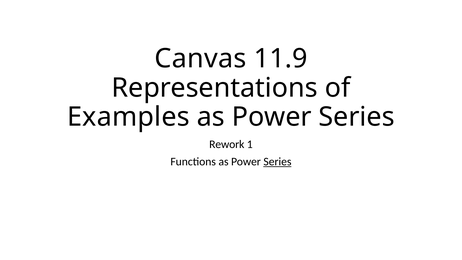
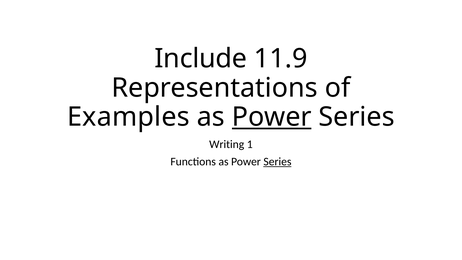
Canvas: Canvas -> Include
Power at (272, 117) underline: none -> present
Rework: Rework -> Writing
